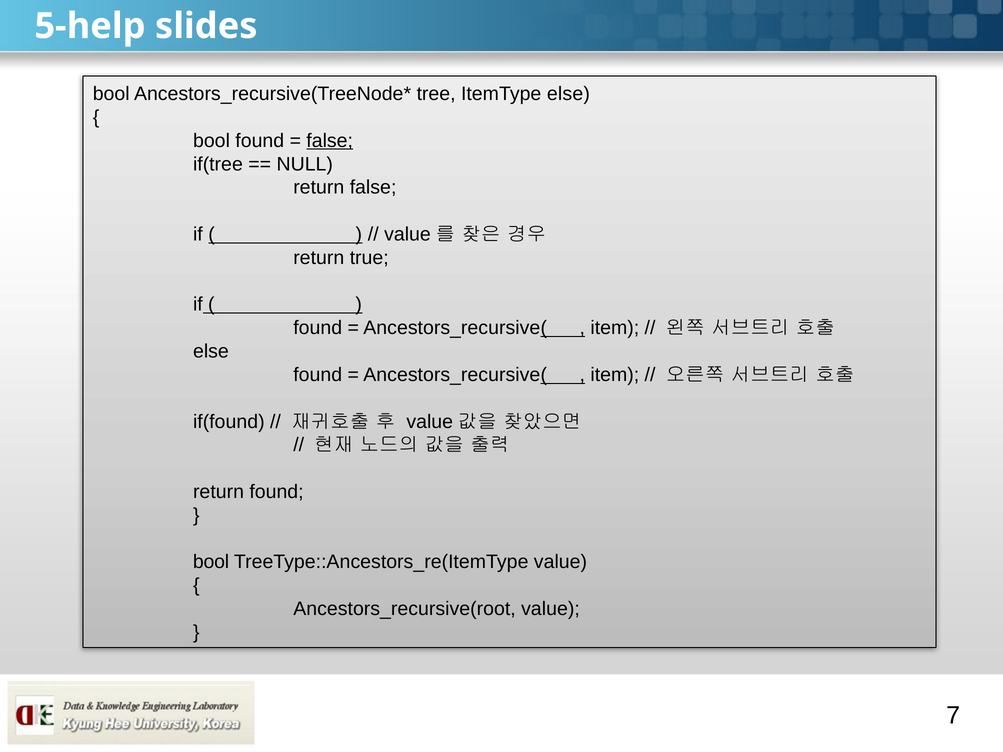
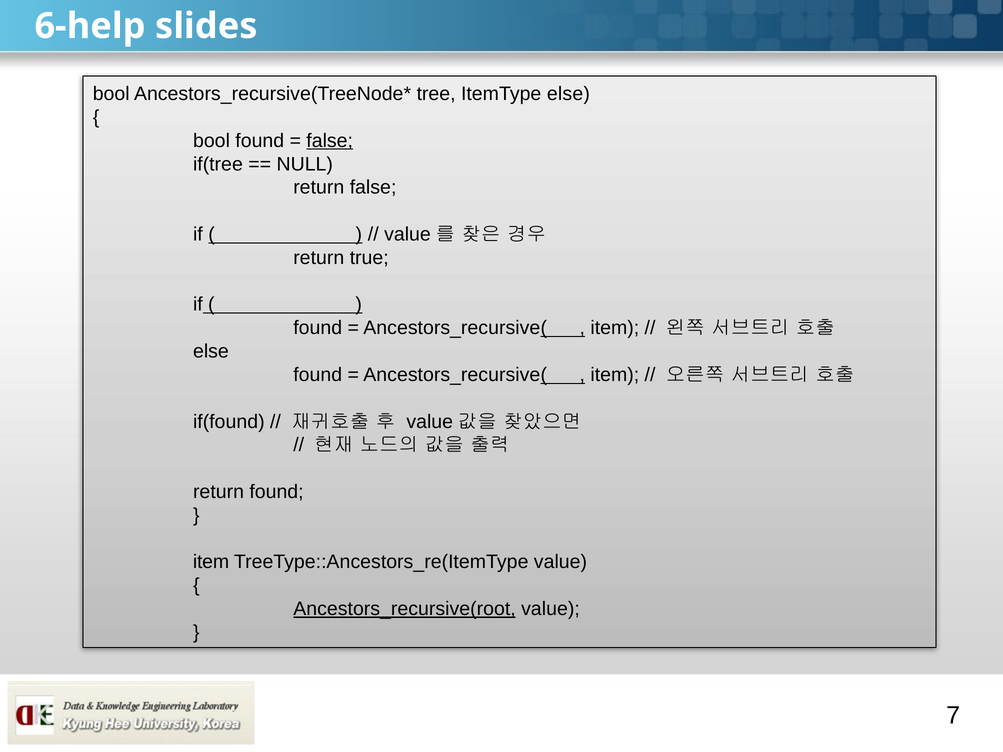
5-help: 5-help -> 6-help
bool at (211, 562): bool -> item
Ancestors_recursive(root underline: none -> present
